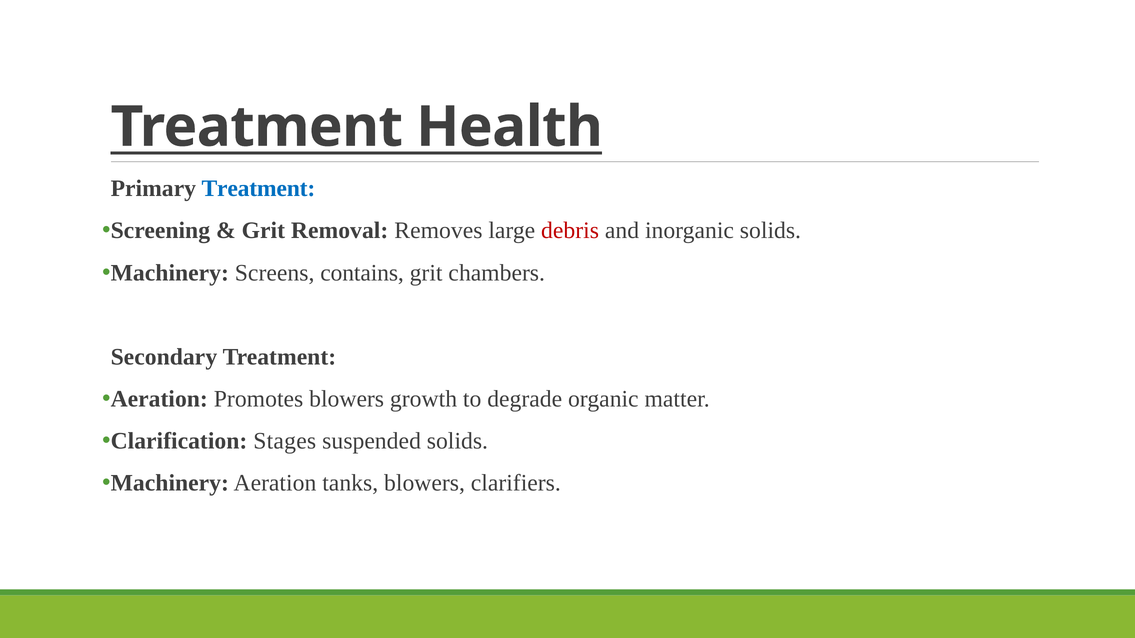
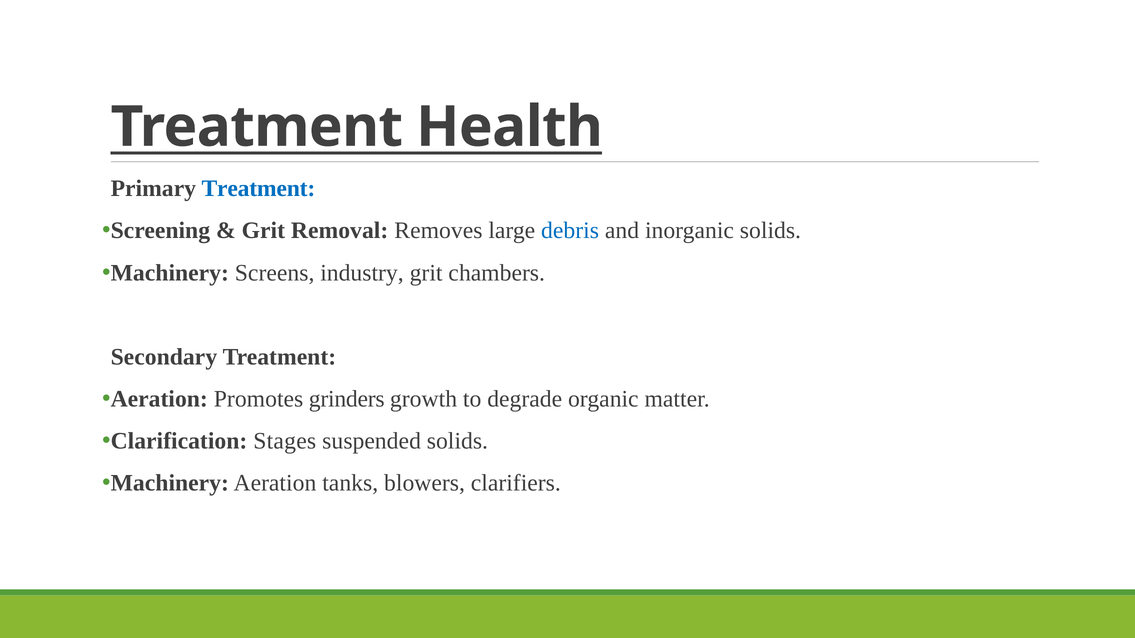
debris colour: red -> blue
contains: contains -> industry
Promotes blowers: blowers -> grinders
